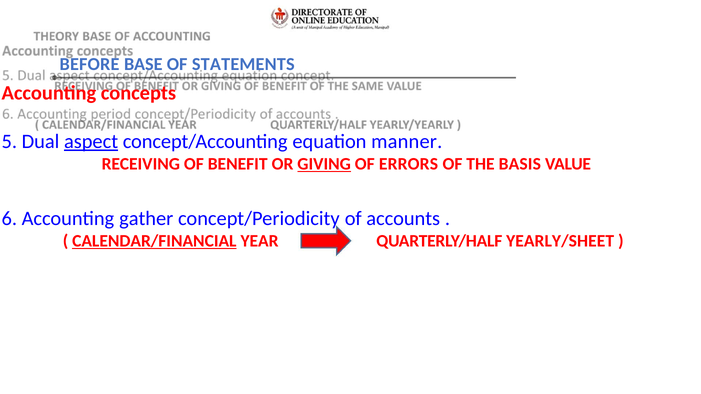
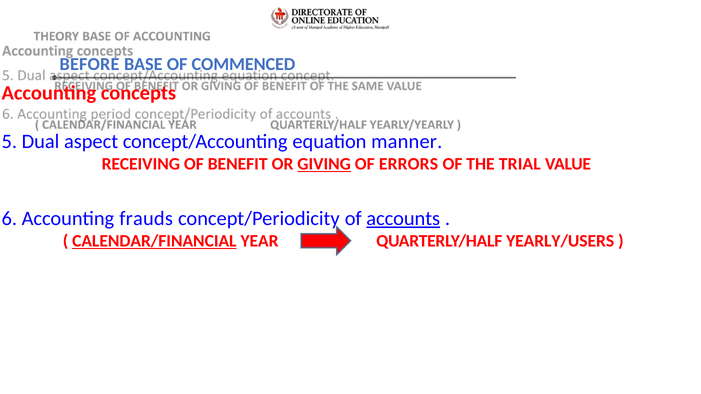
STATEMENTS: STATEMENTS -> COMMENCED
aspect underline: present -> none
BASIS: BASIS -> TRIAL
gather: gather -> frauds
accounts underline: none -> present
YEARLY/SHEET: YEARLY/SHEET -> YEARLY/USERS
